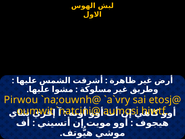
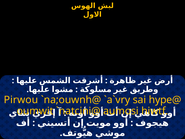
etosj@: etosj@ -> hype@
